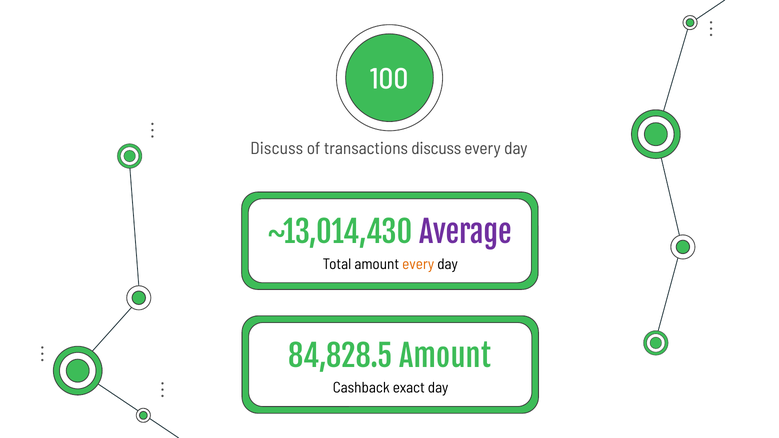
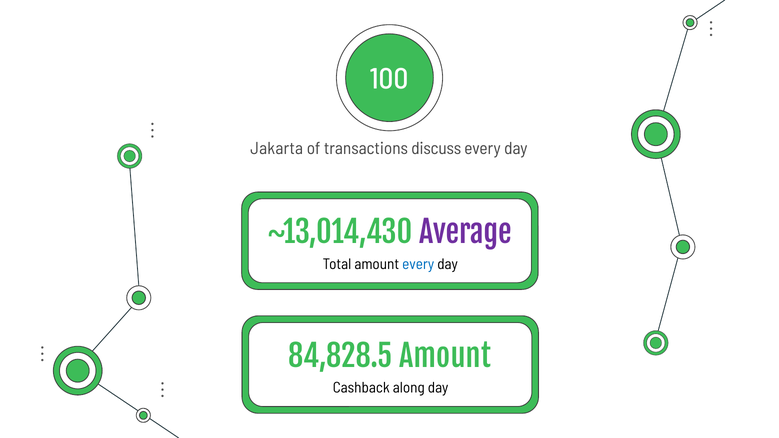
Discuss at (277, 148): Discuss -> Jakarta
every at (418, 264) colour: orange -> blue
exact: exact -> along
